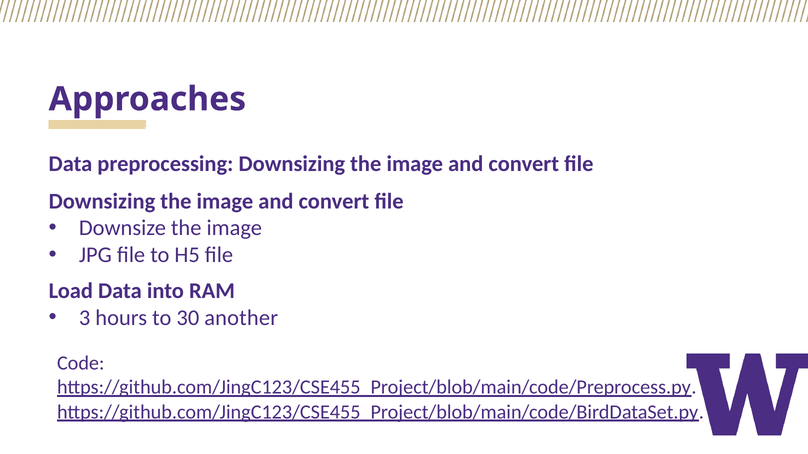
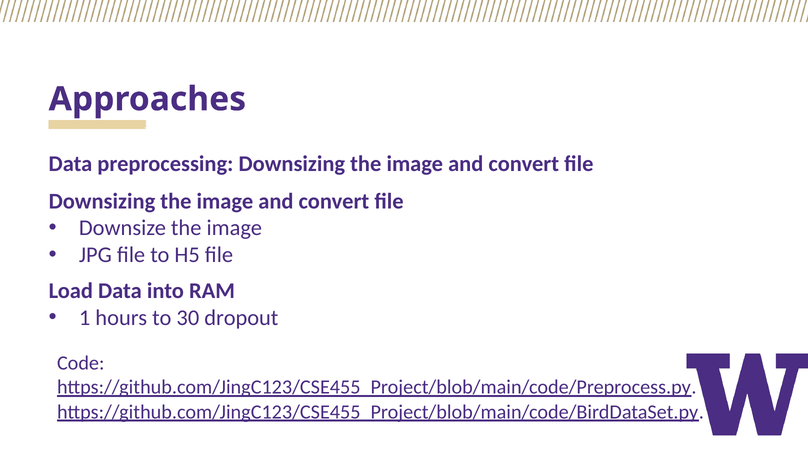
3: 3 -> 1
another: another -> dropout
